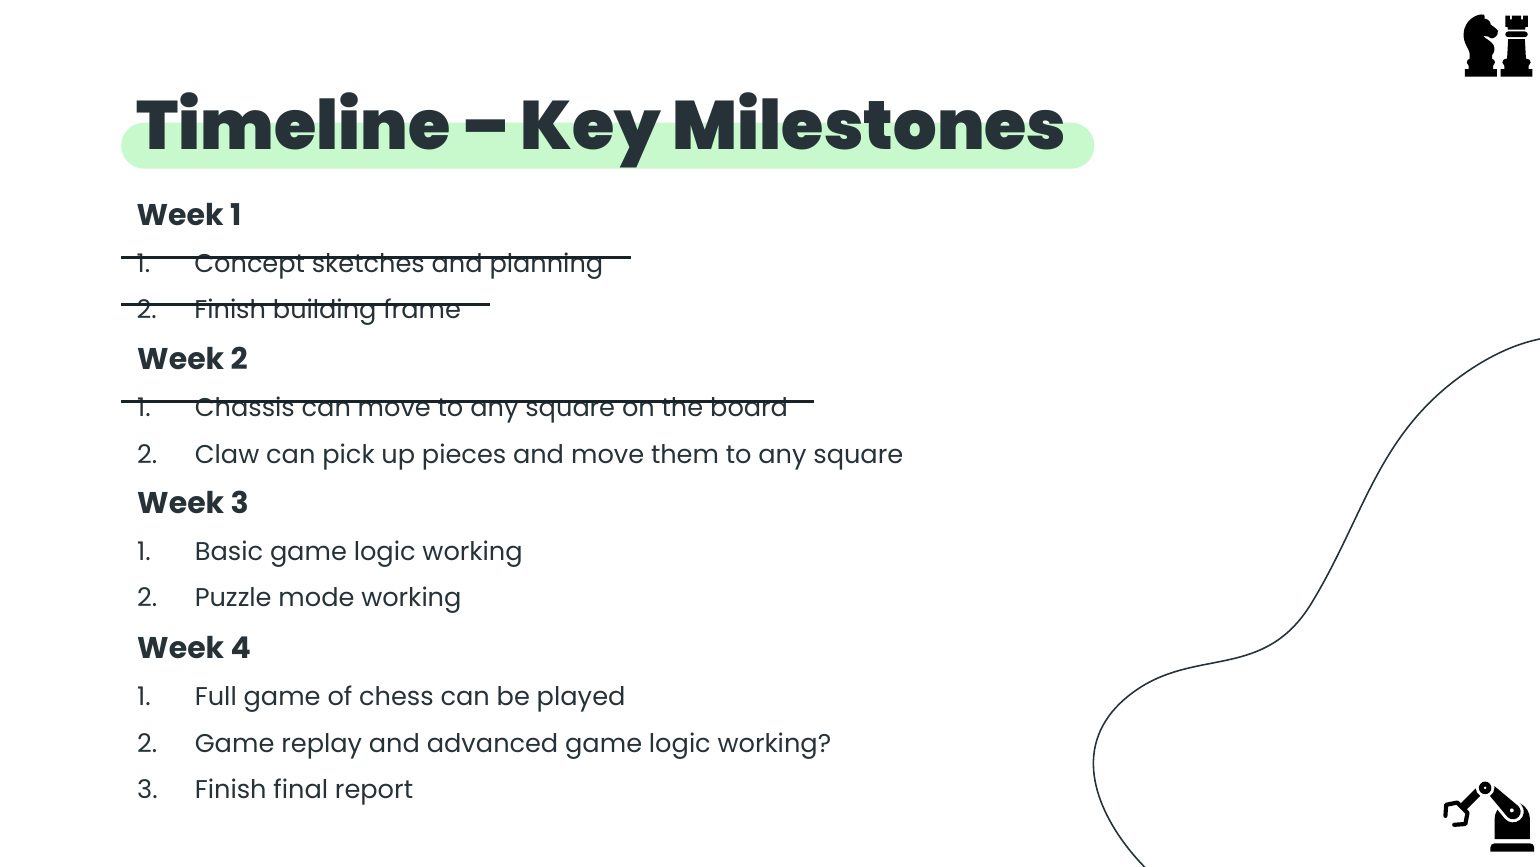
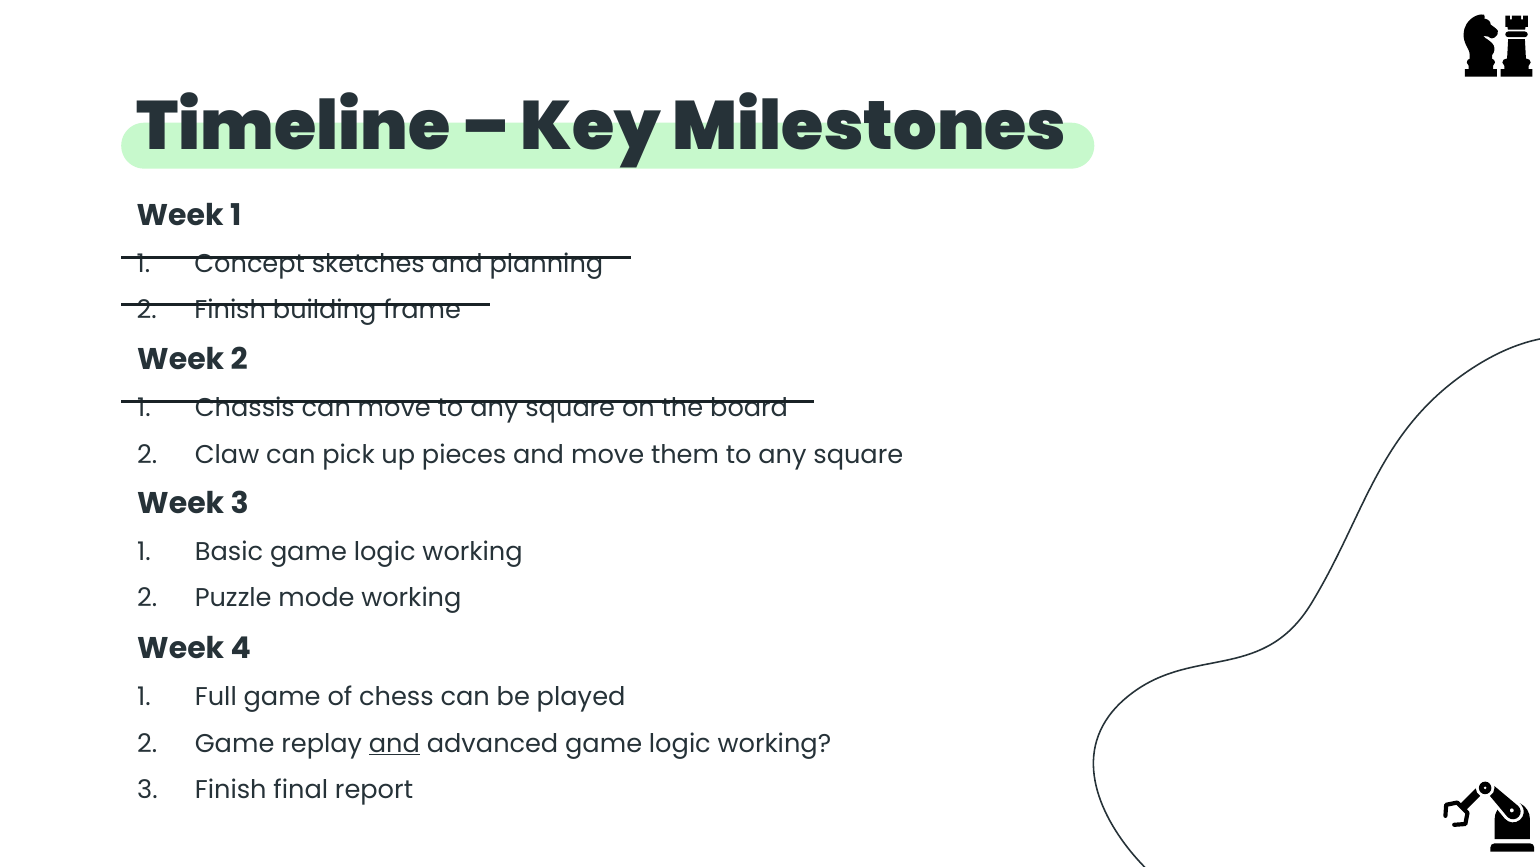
and at (394, 743) underline: none -> present
